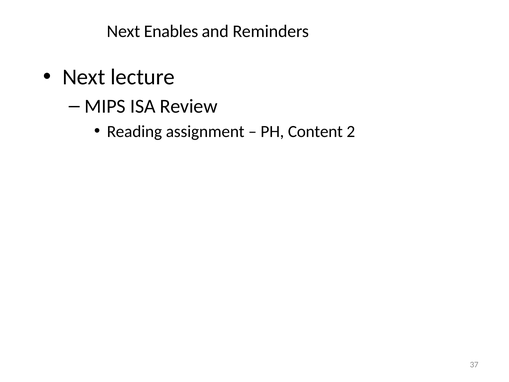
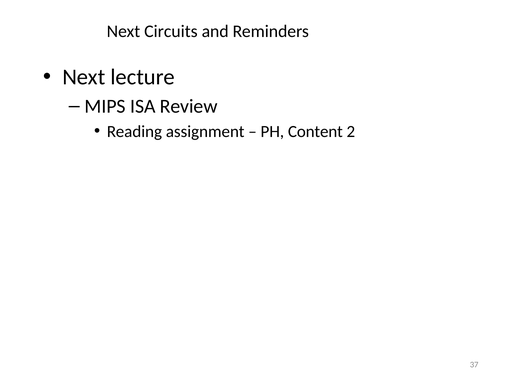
Enables: Enables -> Circuits
